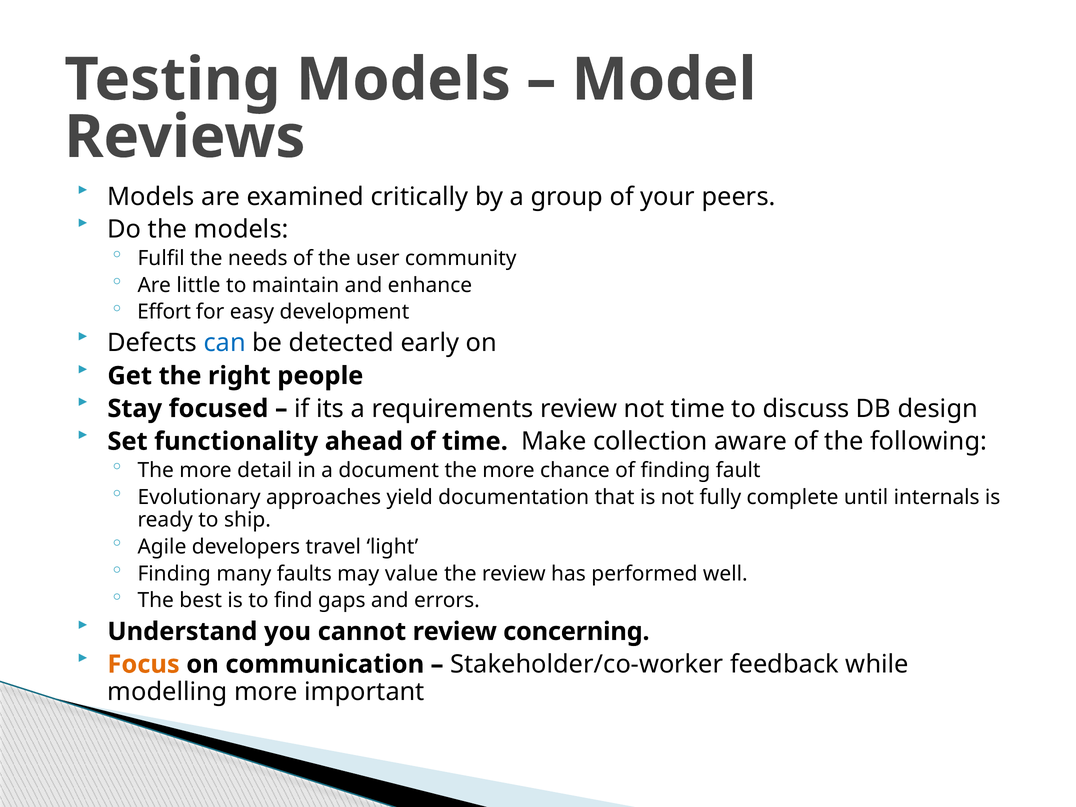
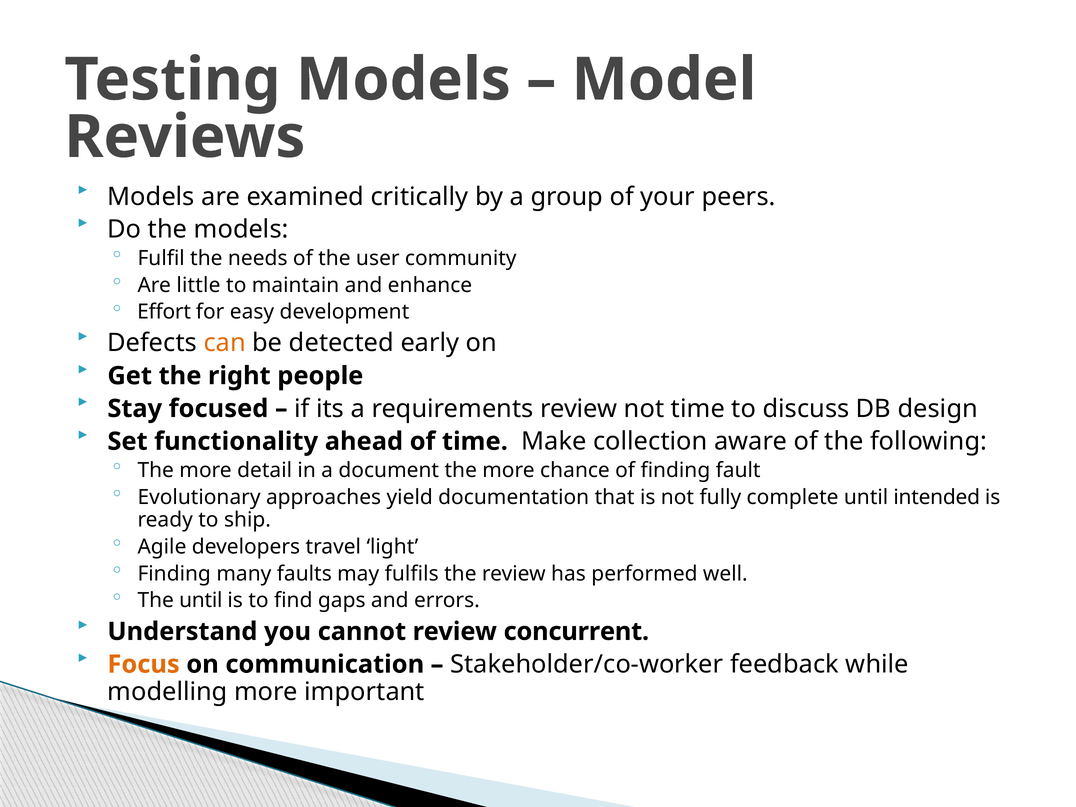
can colour: blue -> orange
internals: internals -> intended
value: value -> fulfils
The best: best -> until
concerning: concerning -> concurrent
